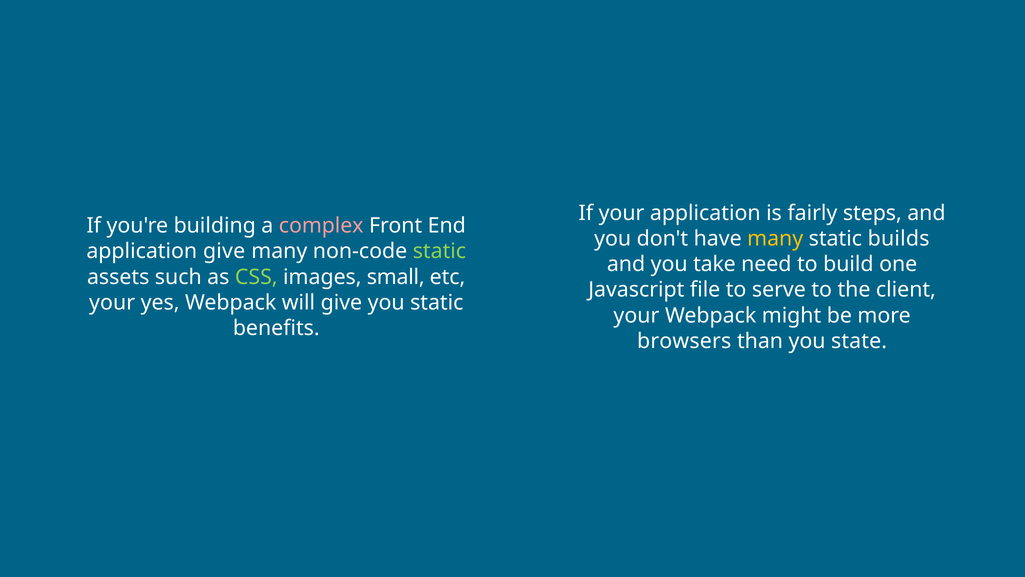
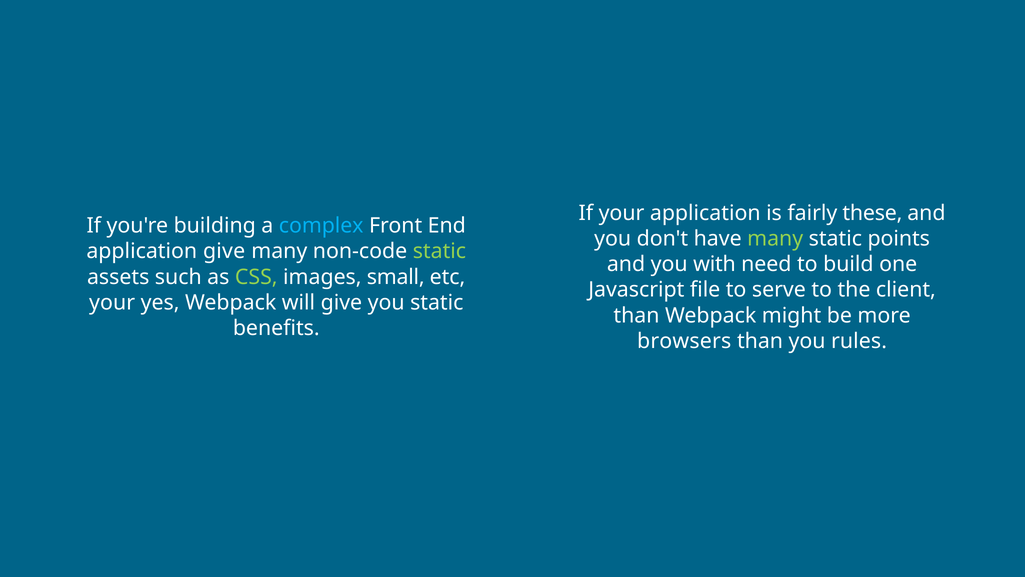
steps: steps -> these
complex colour: pink -> light blue
many at (775, 238) colour: yellow -> light green
builds: builds -> points
take: take -> with
your at (636, 315): your -> than
state: state -> rules
